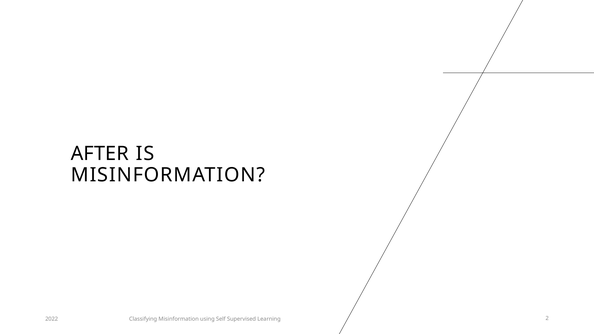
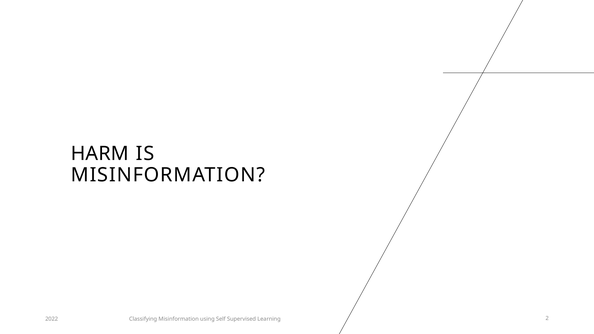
AFTER: AFTER -> HARM
